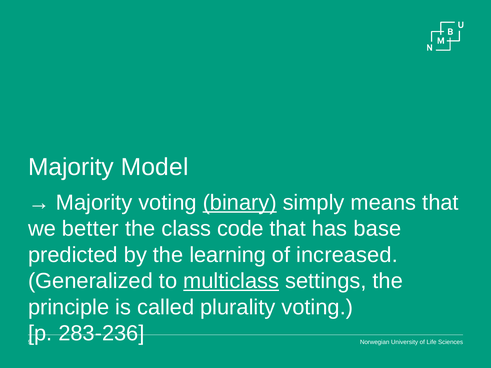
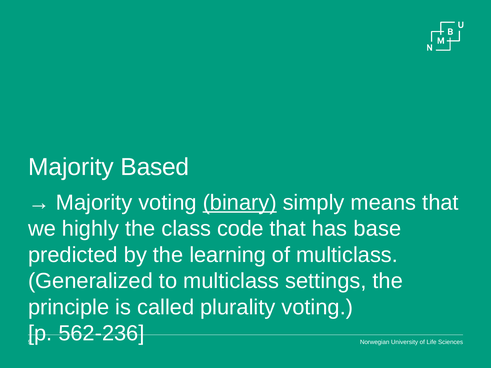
Model: Model -> Based
better: better -> highly
of increased: increased -> multiclass
multiclass at (231, 281) underline: present -> none
283-236: 283-236 -> 562-236
